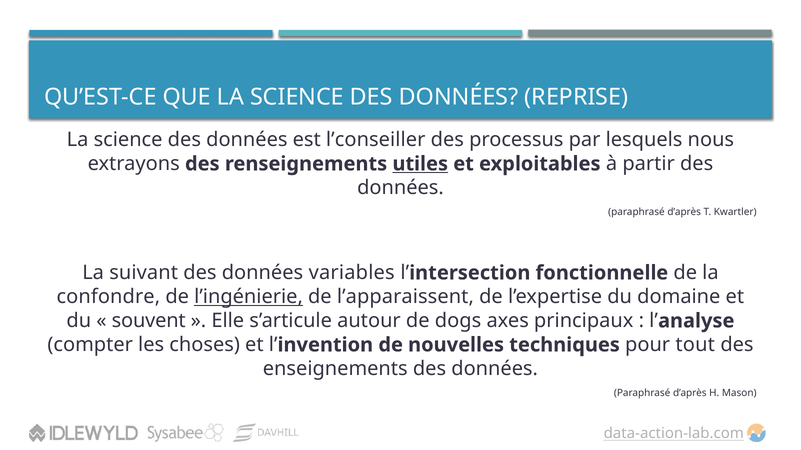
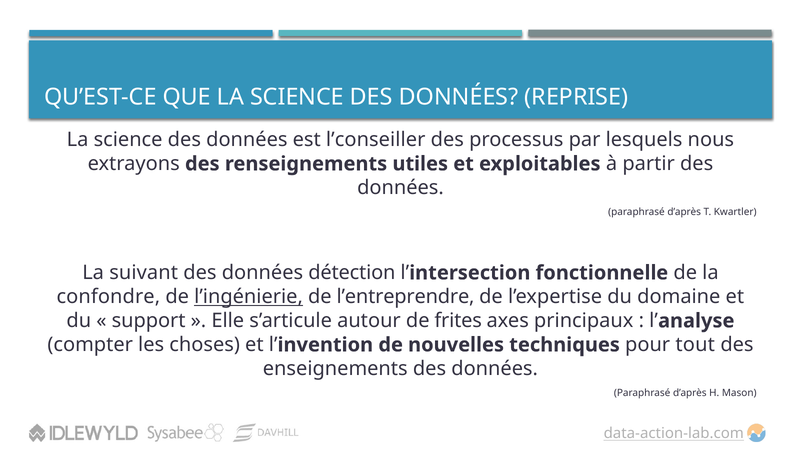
utiles underline: present -> none
variables: variables -> détection
l’apparaissent: l’apparaissent -> l’entreprendre
souvent: souvent -> support
dogs: dogs -> frites
